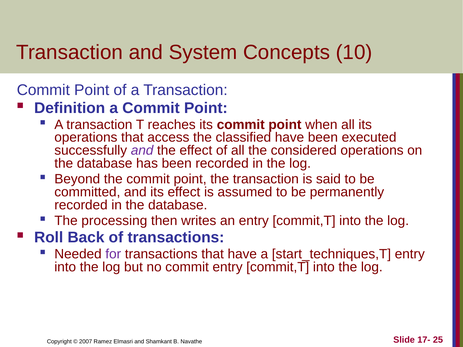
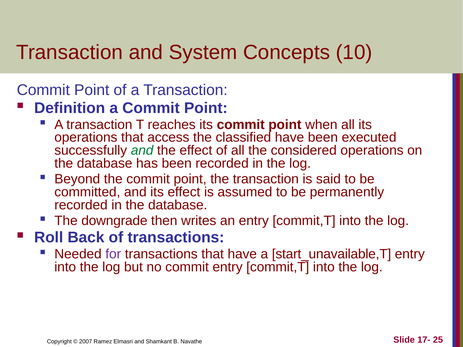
and at (142, 151) colour: purple -> green
processing: processing -> downgrade
start_techniques,T: start_techniques,T -> start_unavailable,T
